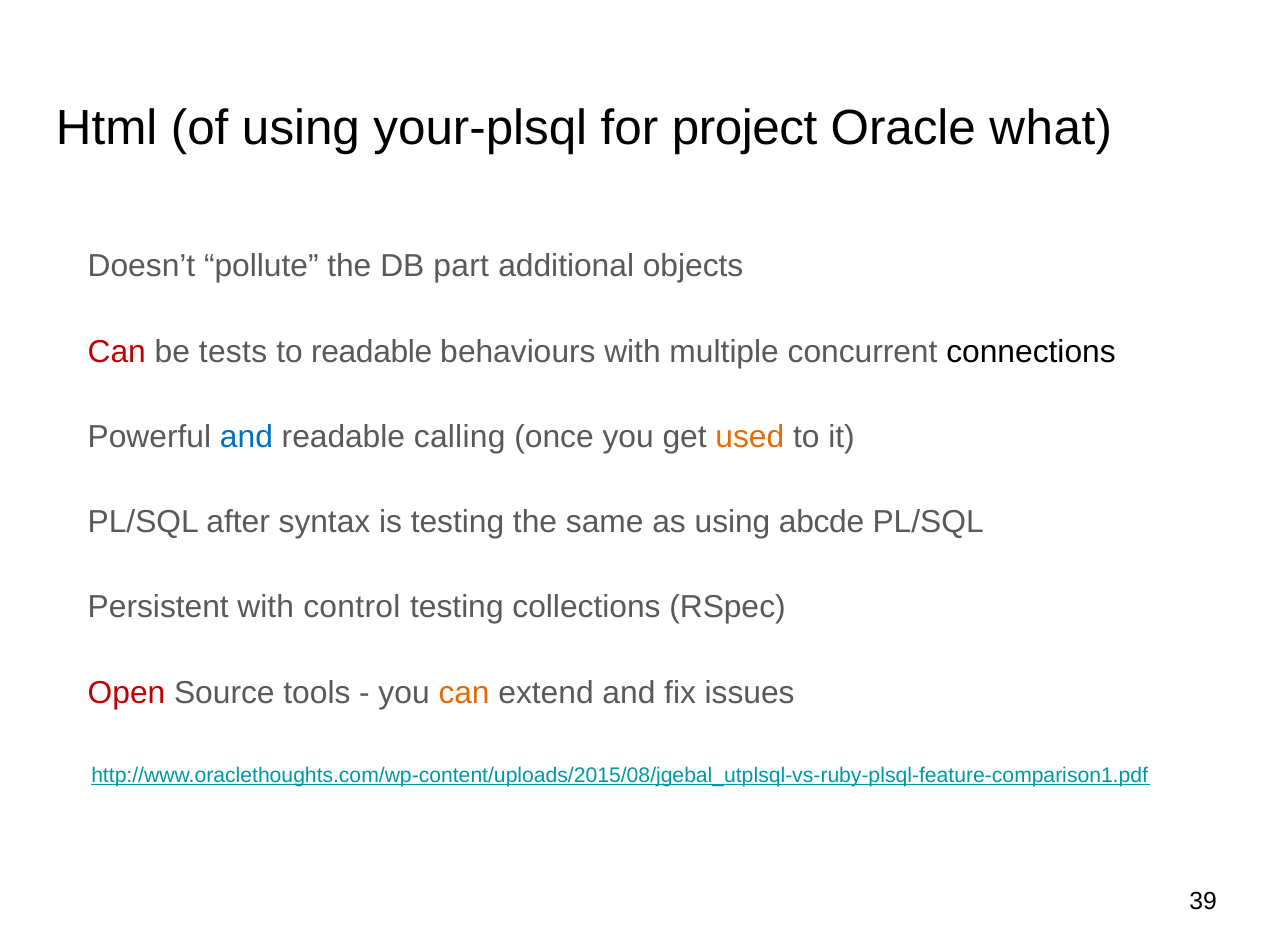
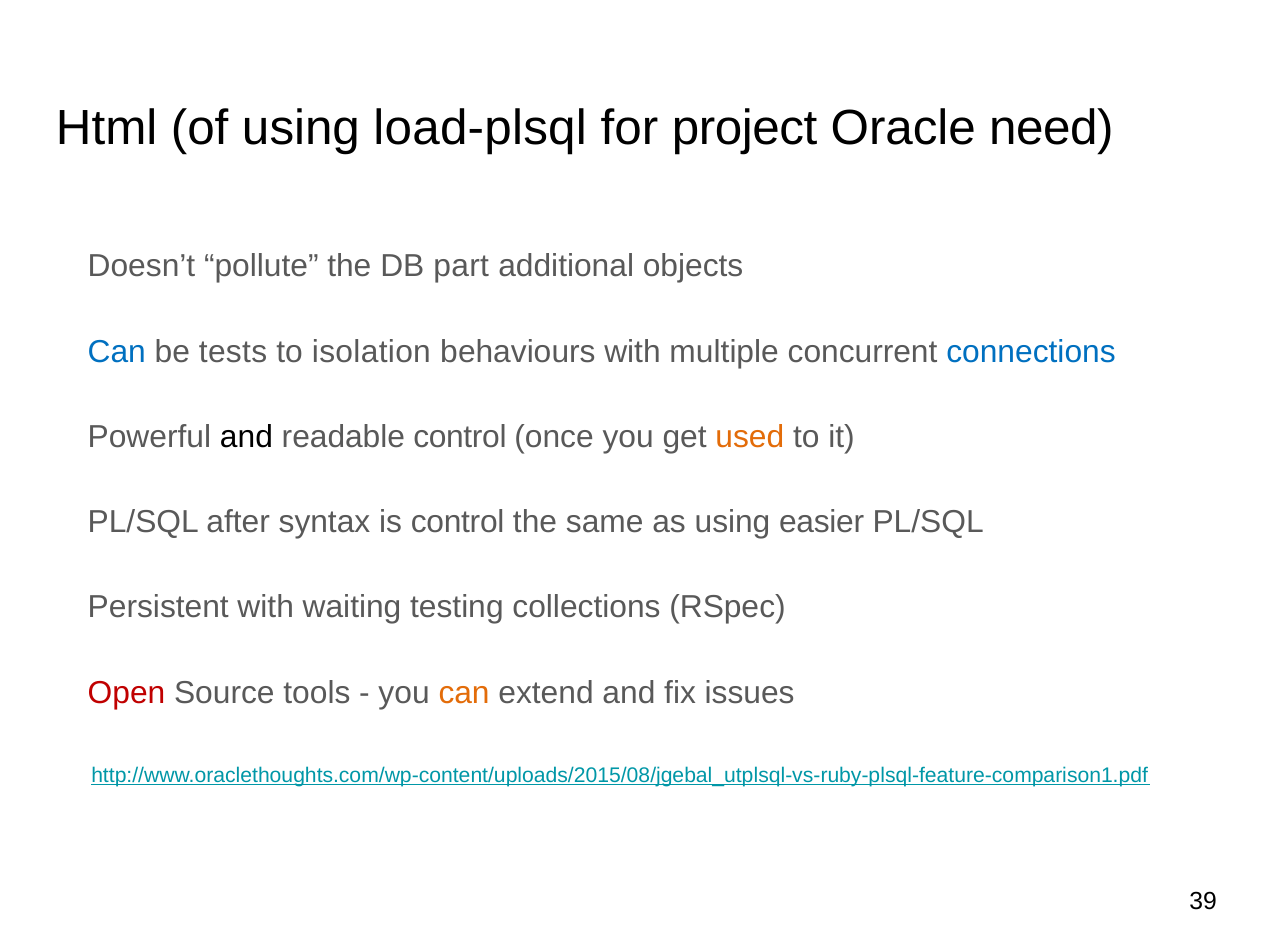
your-plsql: your-plsql -> load-plsql
what: what -> need
Can at (117, 352) colour: red -> blue
to readable: readable -> isolation
connections colour: black -> blue
and at (246, 437) colour: blue -> black
readable calling: calling -> control
is testing: testing -> control
abcde: abcde -> easier
control: control -> waiting
